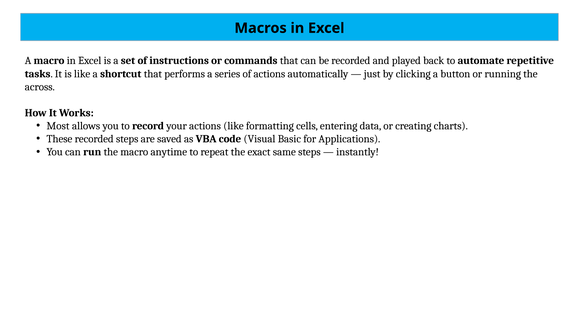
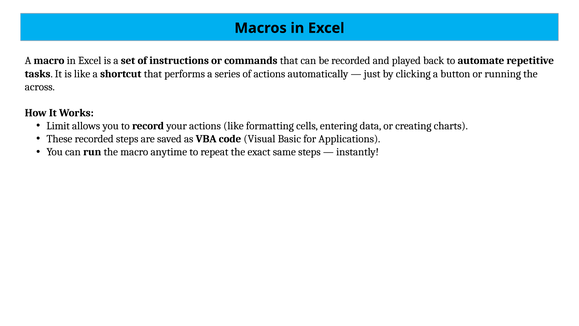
Most: Most -> Limit
